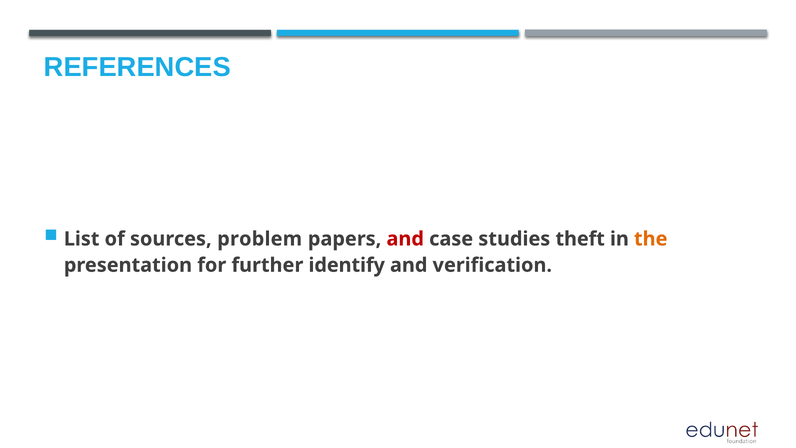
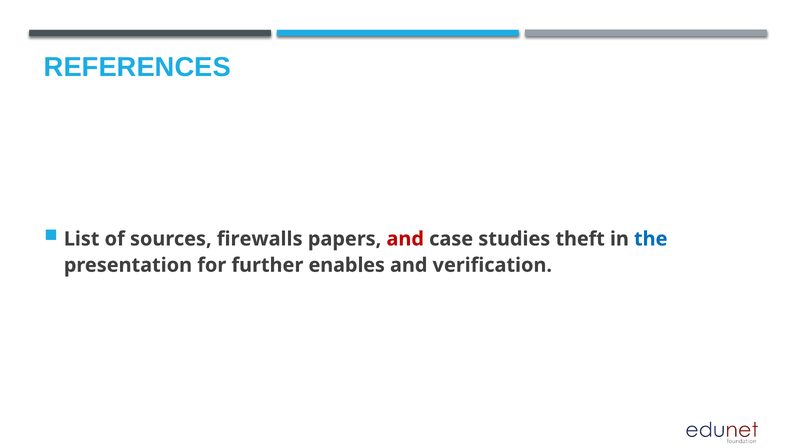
problem: problem -> firewalls
the colour: orange -> blue
identify: identify -> enables
